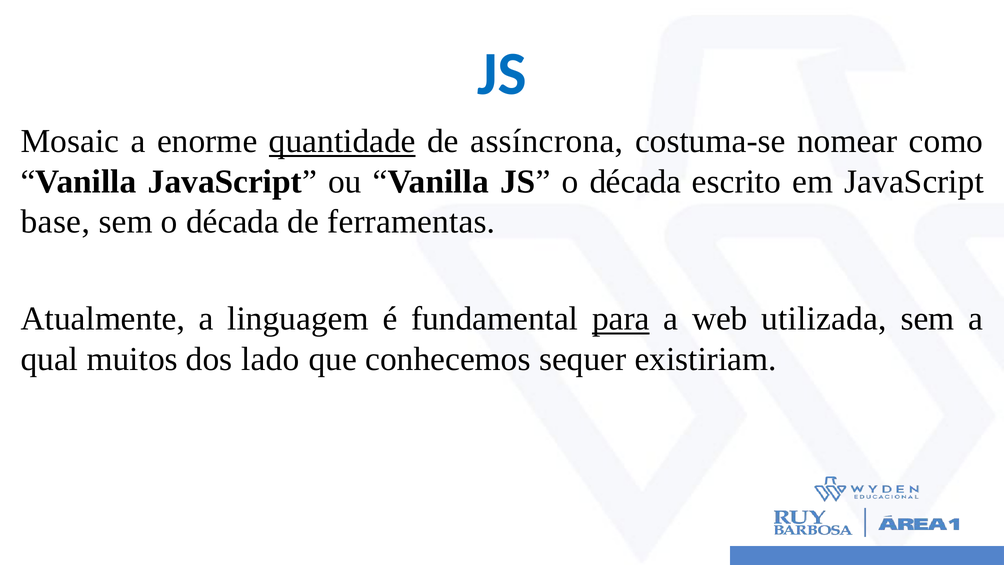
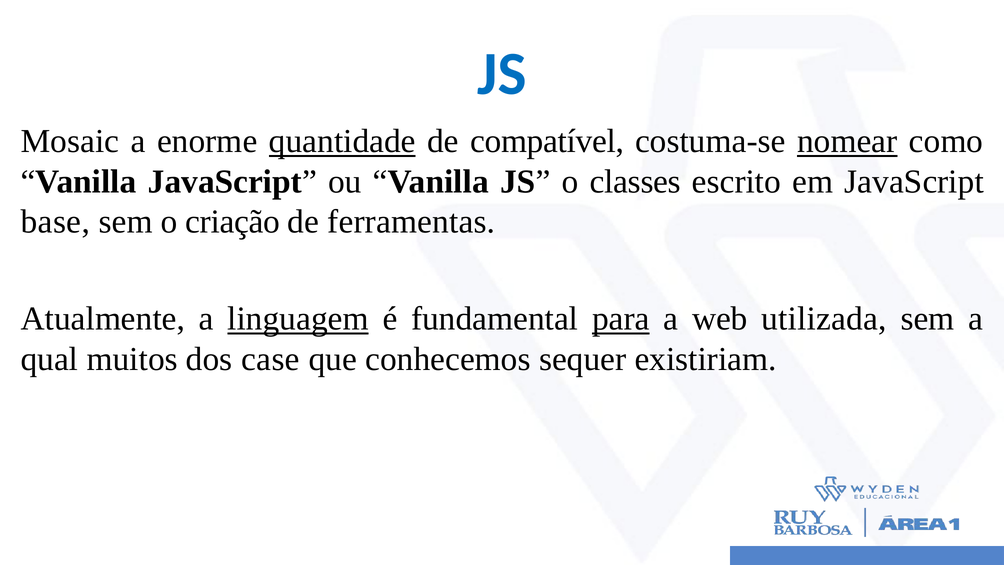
assíncrona: assíncrona -> compatível
nomear underline: none -> present
JS o década: década -> classes
sem o década: década -> criação
linguagem underline: none -> present
lado: lado -> case
